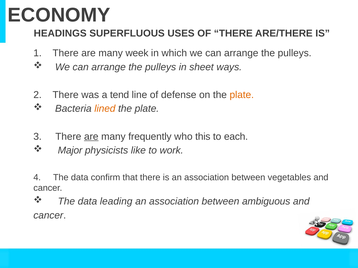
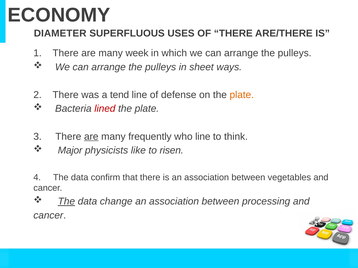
HEADINGS: HEADINGS -> DIAMETER
lined colour: orange -> red
who this: this -> line
each: each -> think
work: work -> risen
The at (66, 202) underline: none -> present
leading: leading -> change
ambiguous: ambiguous -> processing
